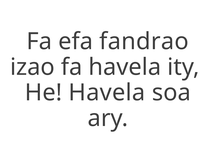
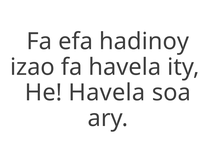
fandrao: fandrao -> hadinoy
